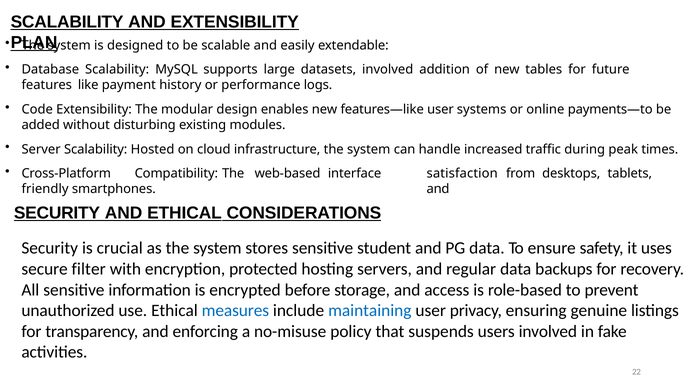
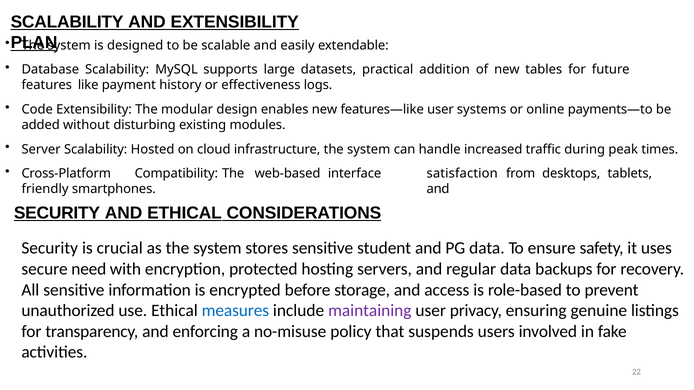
datasets involved: involved -> practical
performance: performance -> effectiveness
filter: filter -> need
maintaining colour: blue -> purple
